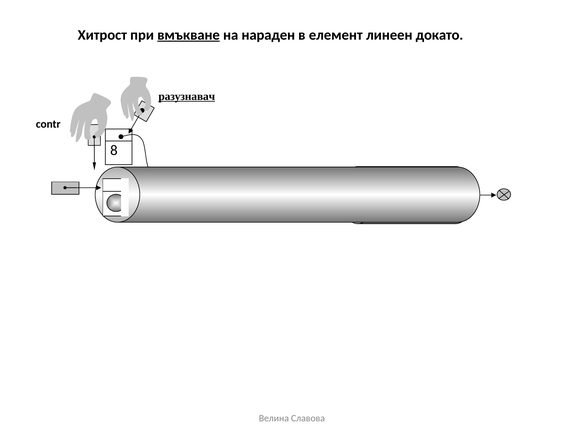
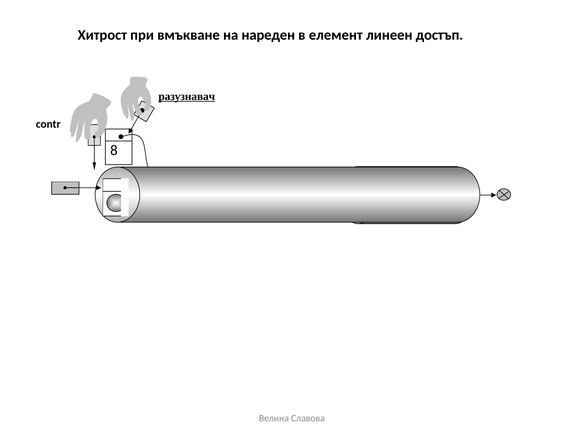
вмъкване underline: present -> none
нараден: нараден -> нареден
докато: докато -> достъп
